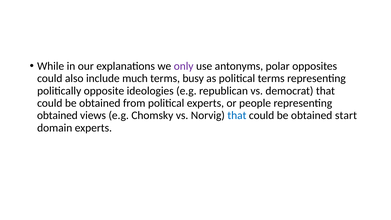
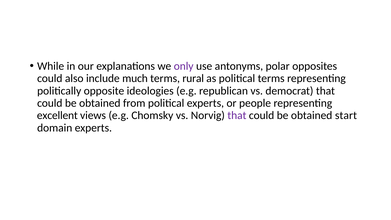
busy: busy -> rural
obtained at (57, 115): obtained -> excellent
that at (237, 115) colour: blue -> purple
